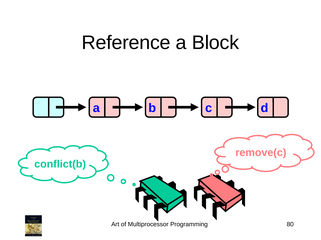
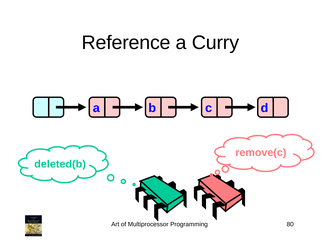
Block: Block -> Curry
conflict(b: conflict(b -> deleted(b
